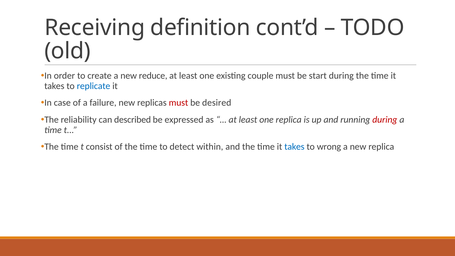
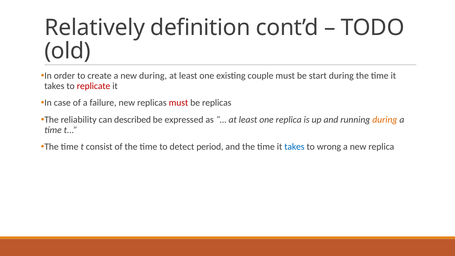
Receiving: Receiving -> Relatively
new reduce: reduce -> during
replicate colour: blue -> red
be desired: desired -> replicas
during at (385, 120) colour: red -> orange
within: within -> period
